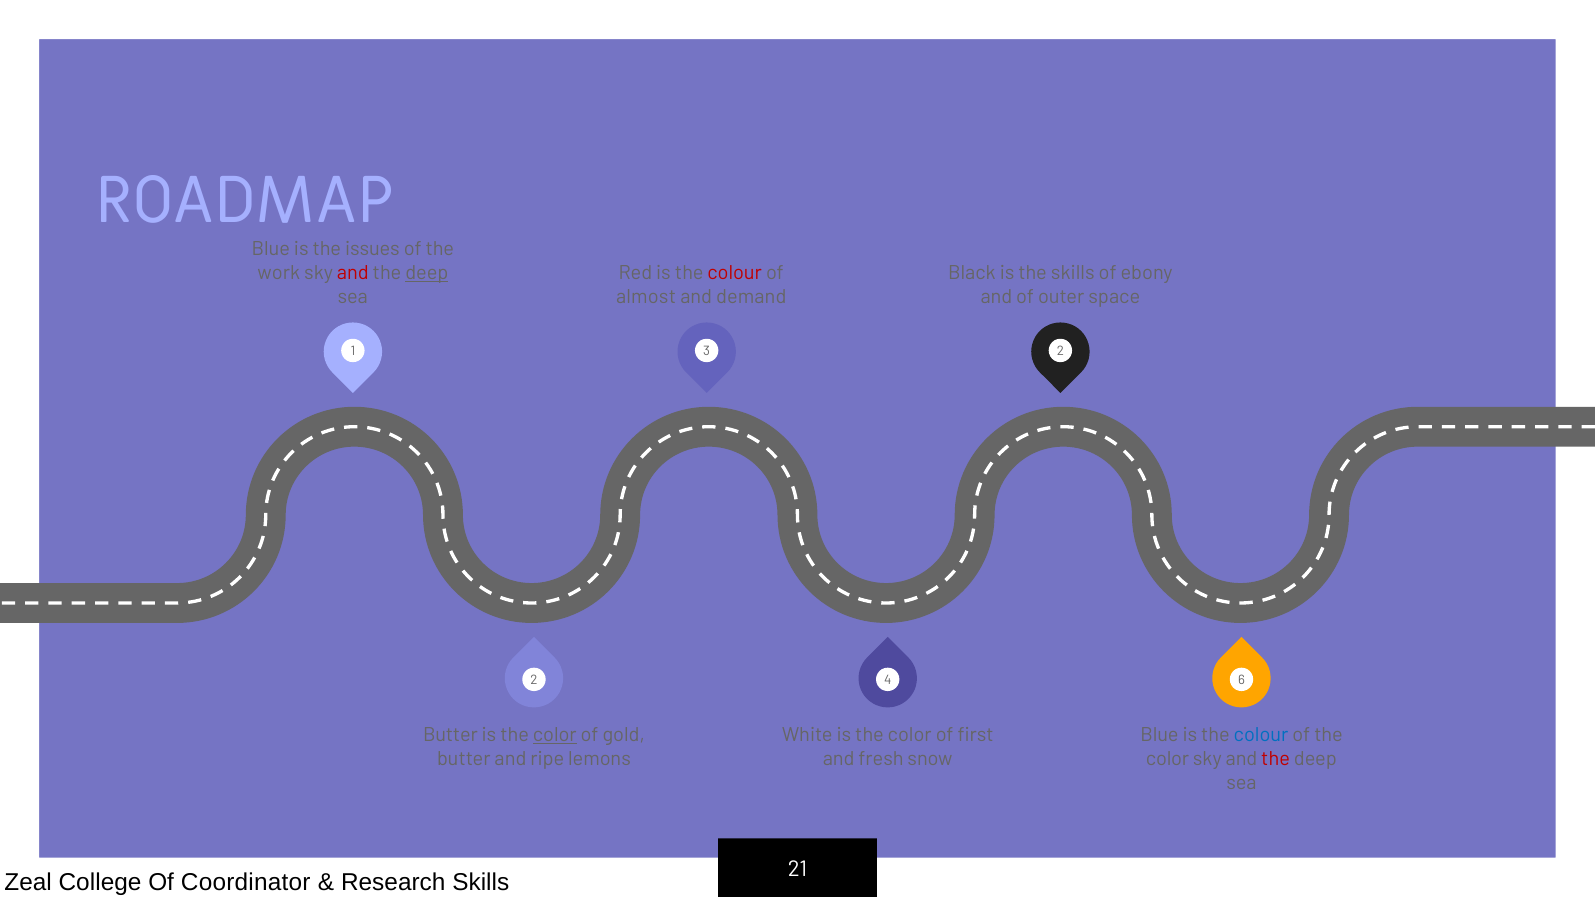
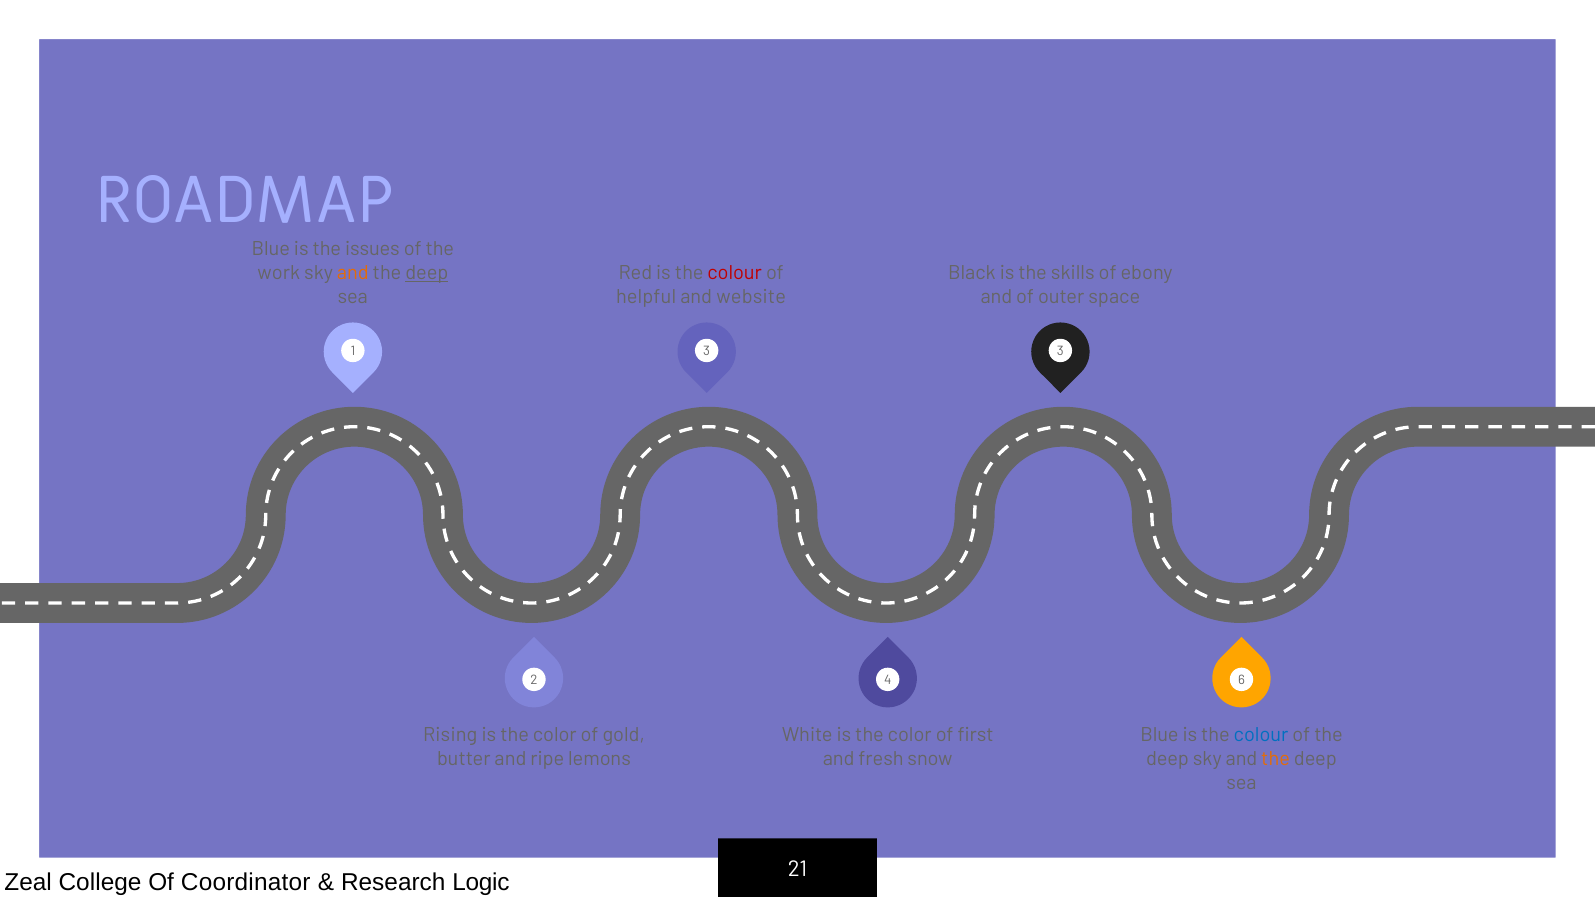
and at (353, 273) colour: red -> orange
almost: almost -> helpful
demand: demand -> website
3 2: 2 -> 3
Butter at (450, 735): Butter -> Rising
color at (555, 735) underline: present -> none
color at (1168, 759): color -> deep
the at (1276, 759) colour: red -> orange
Research Skills: Skills -> Logic
